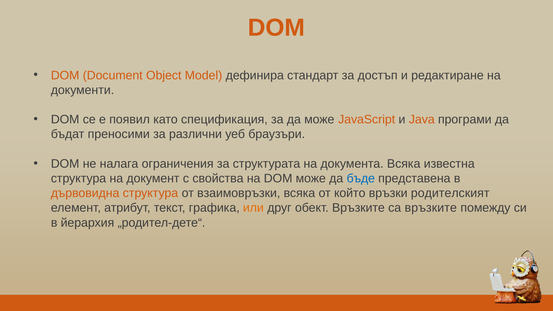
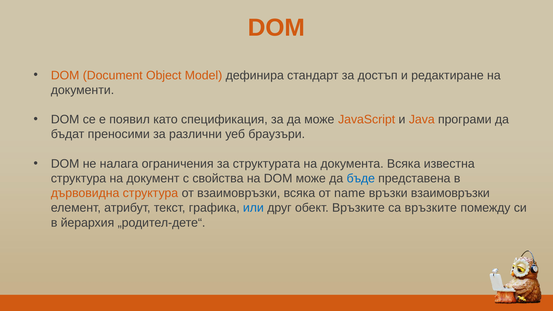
който: който -> name
връзки родителският: родителският -> взаимовръзки
или colour: orange -> blue
